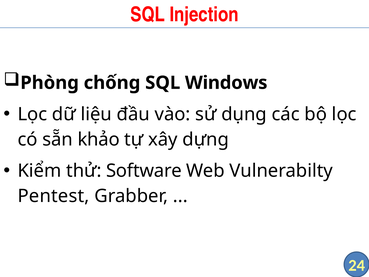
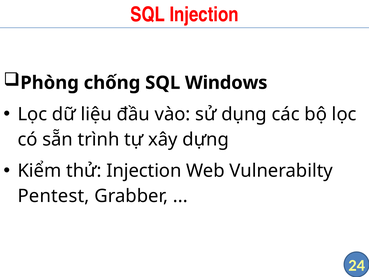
khảo: khảo -> trình
thử Software: Software -> Injection
